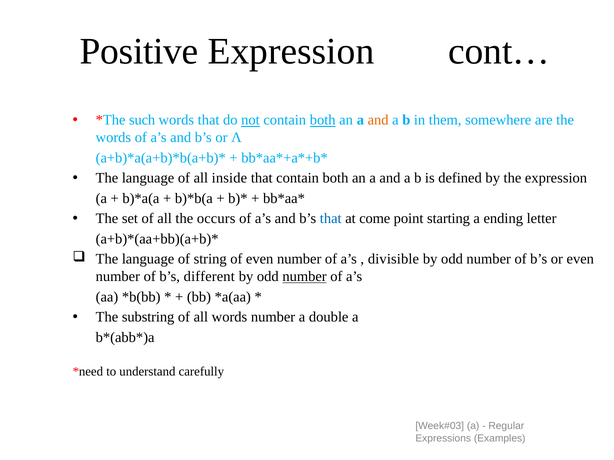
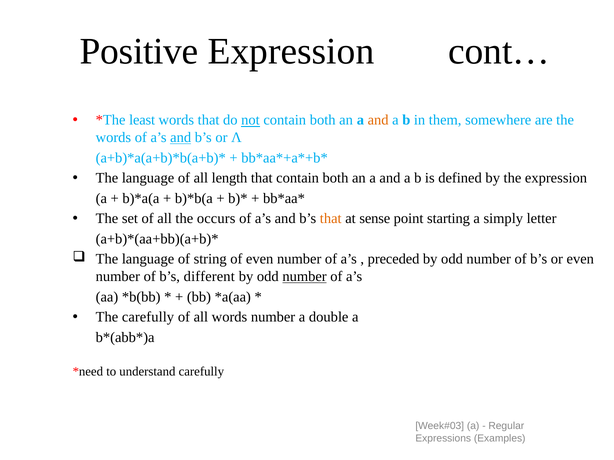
such: such -> least
both at (323, 120) underline: present -> none
and at (181, 138) underline: none -> present
inside: inside -> length
that at (331, 219) colour: blue -> orange
come: come -> sense
ending: ending -> simply
divisible: divisible -> preceded
The substring: substring -> carefully
